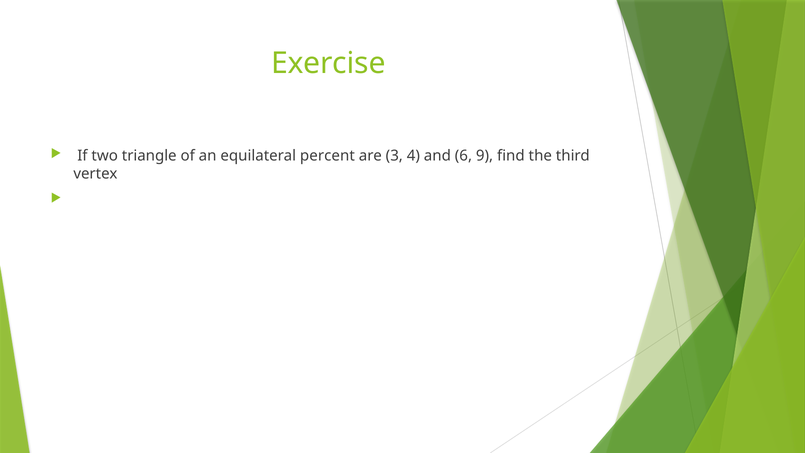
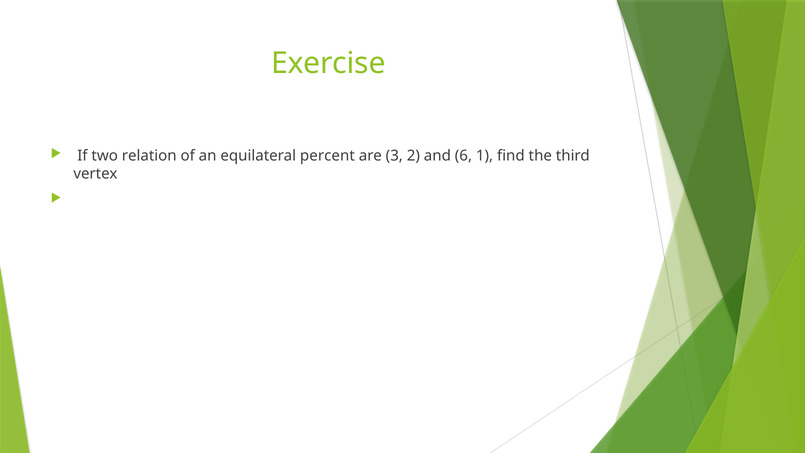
triangle: triangle -> relation
4: 4 -> 2
9: 9 -> 1
